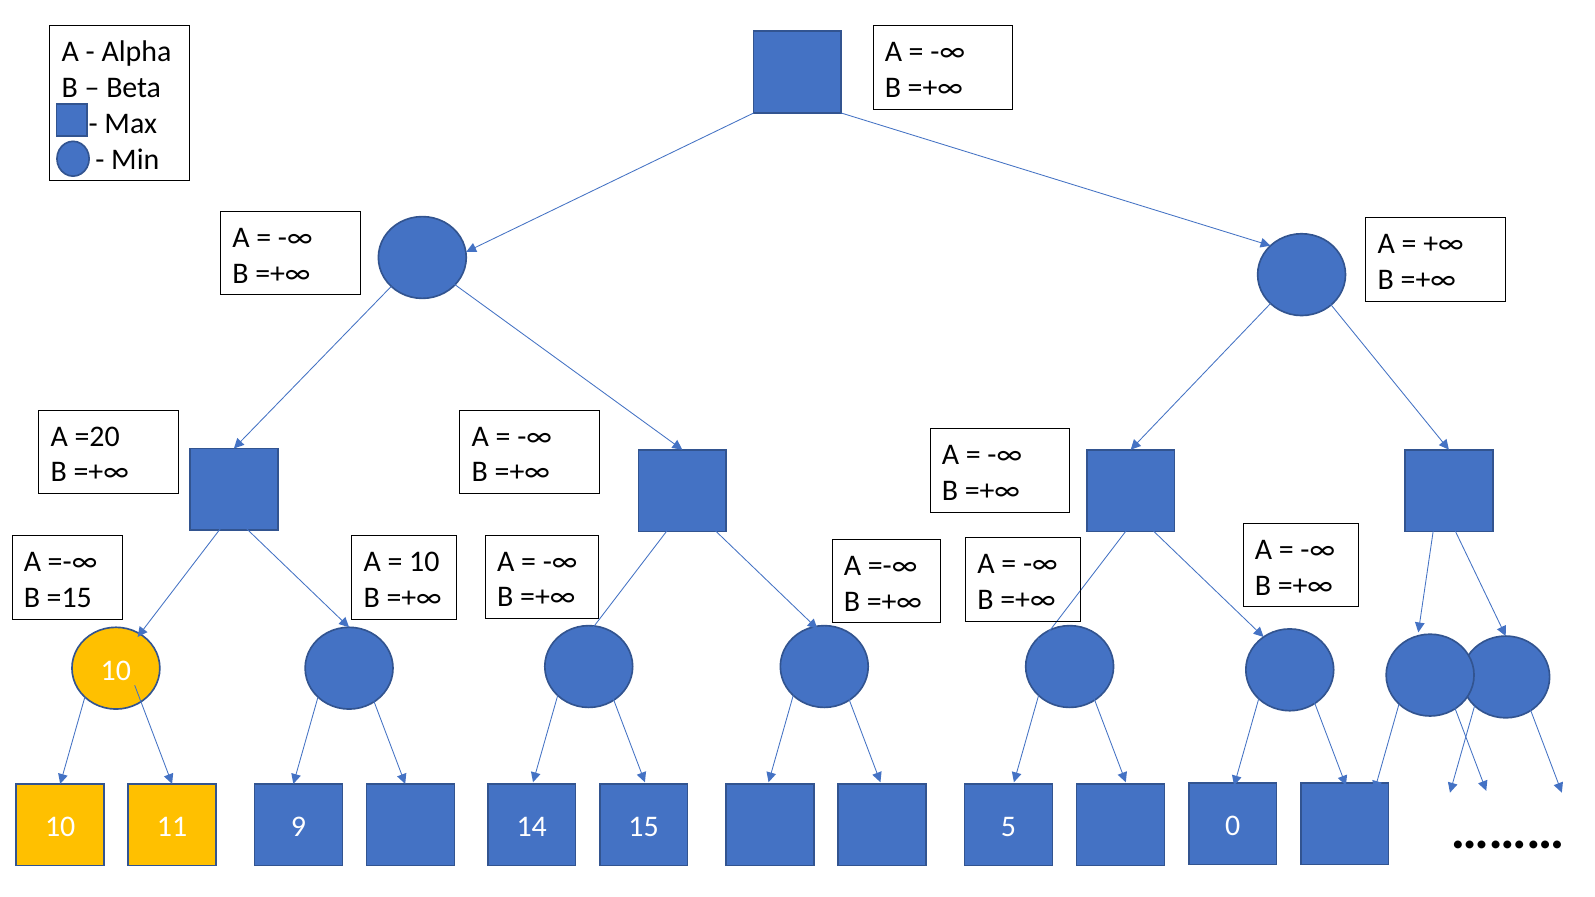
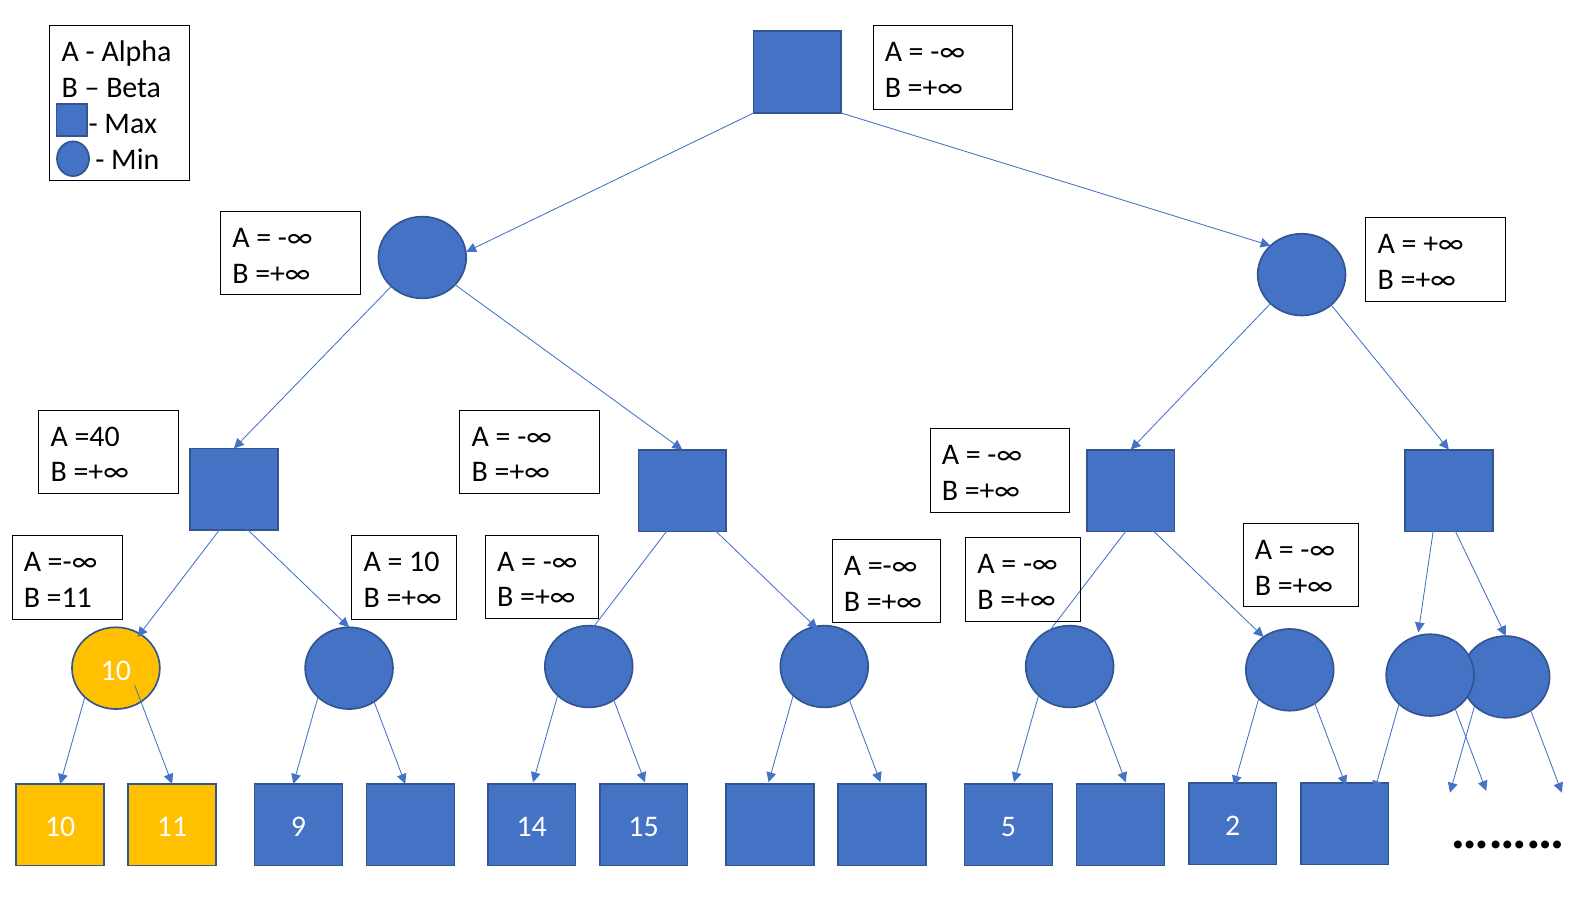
=20: =20 -> =40
=15: =15 -> =11
0: 0 -> 2
